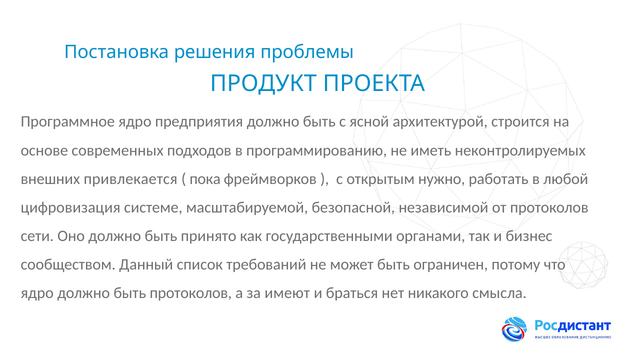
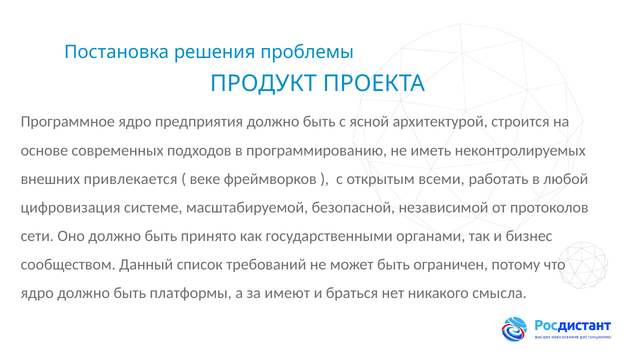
пока: пока -> веке
нужно: нужно -> всеми
быть протоколов: протоколов -> платформы
